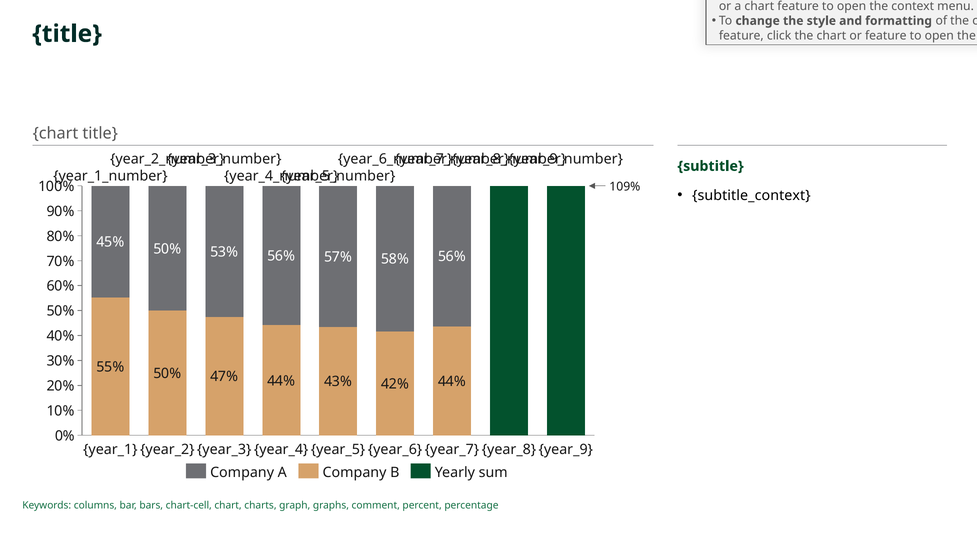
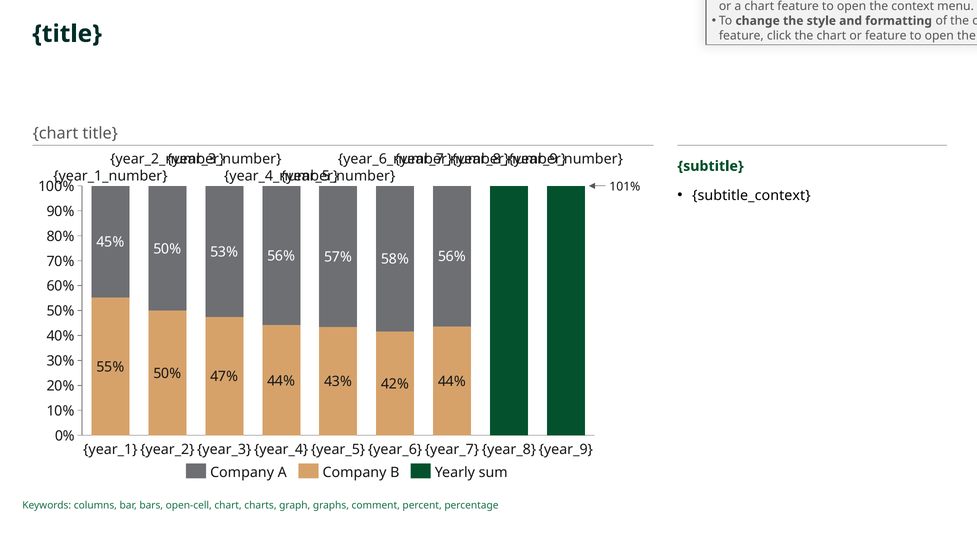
109%: 109% -> 101%
chart-cell: chart-cell -> open-cell
